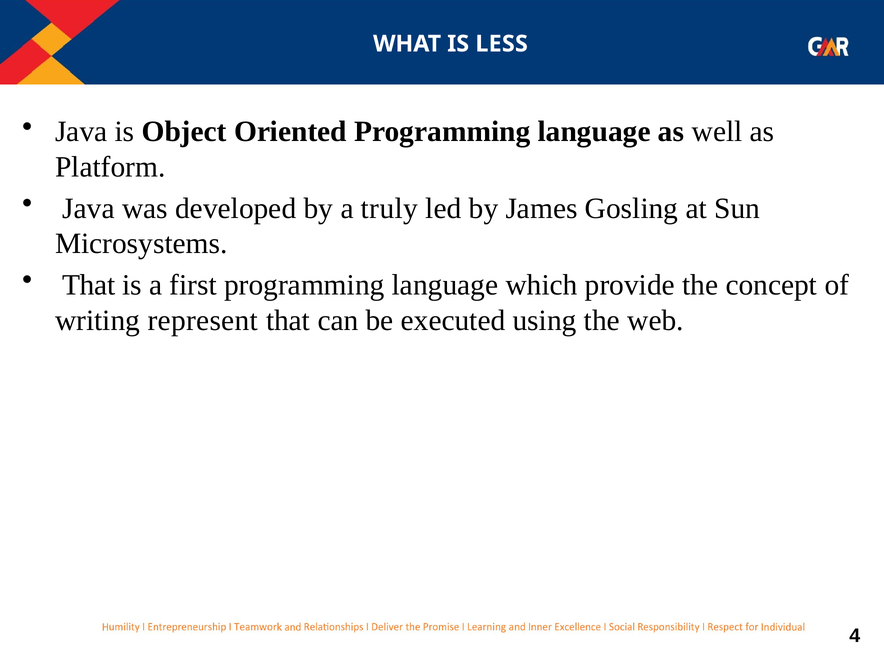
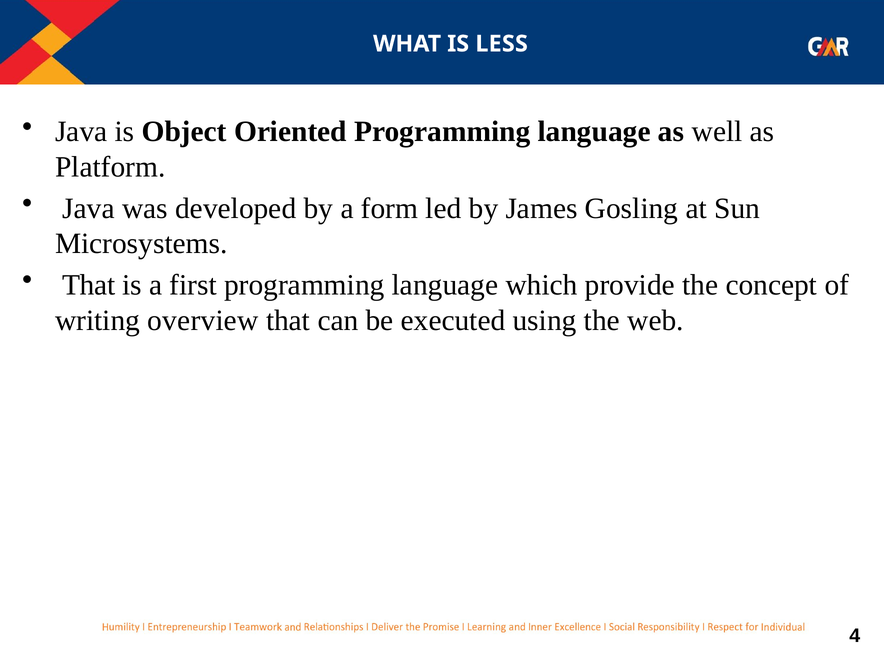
truly: truly -> form
represent: represent -> overview
